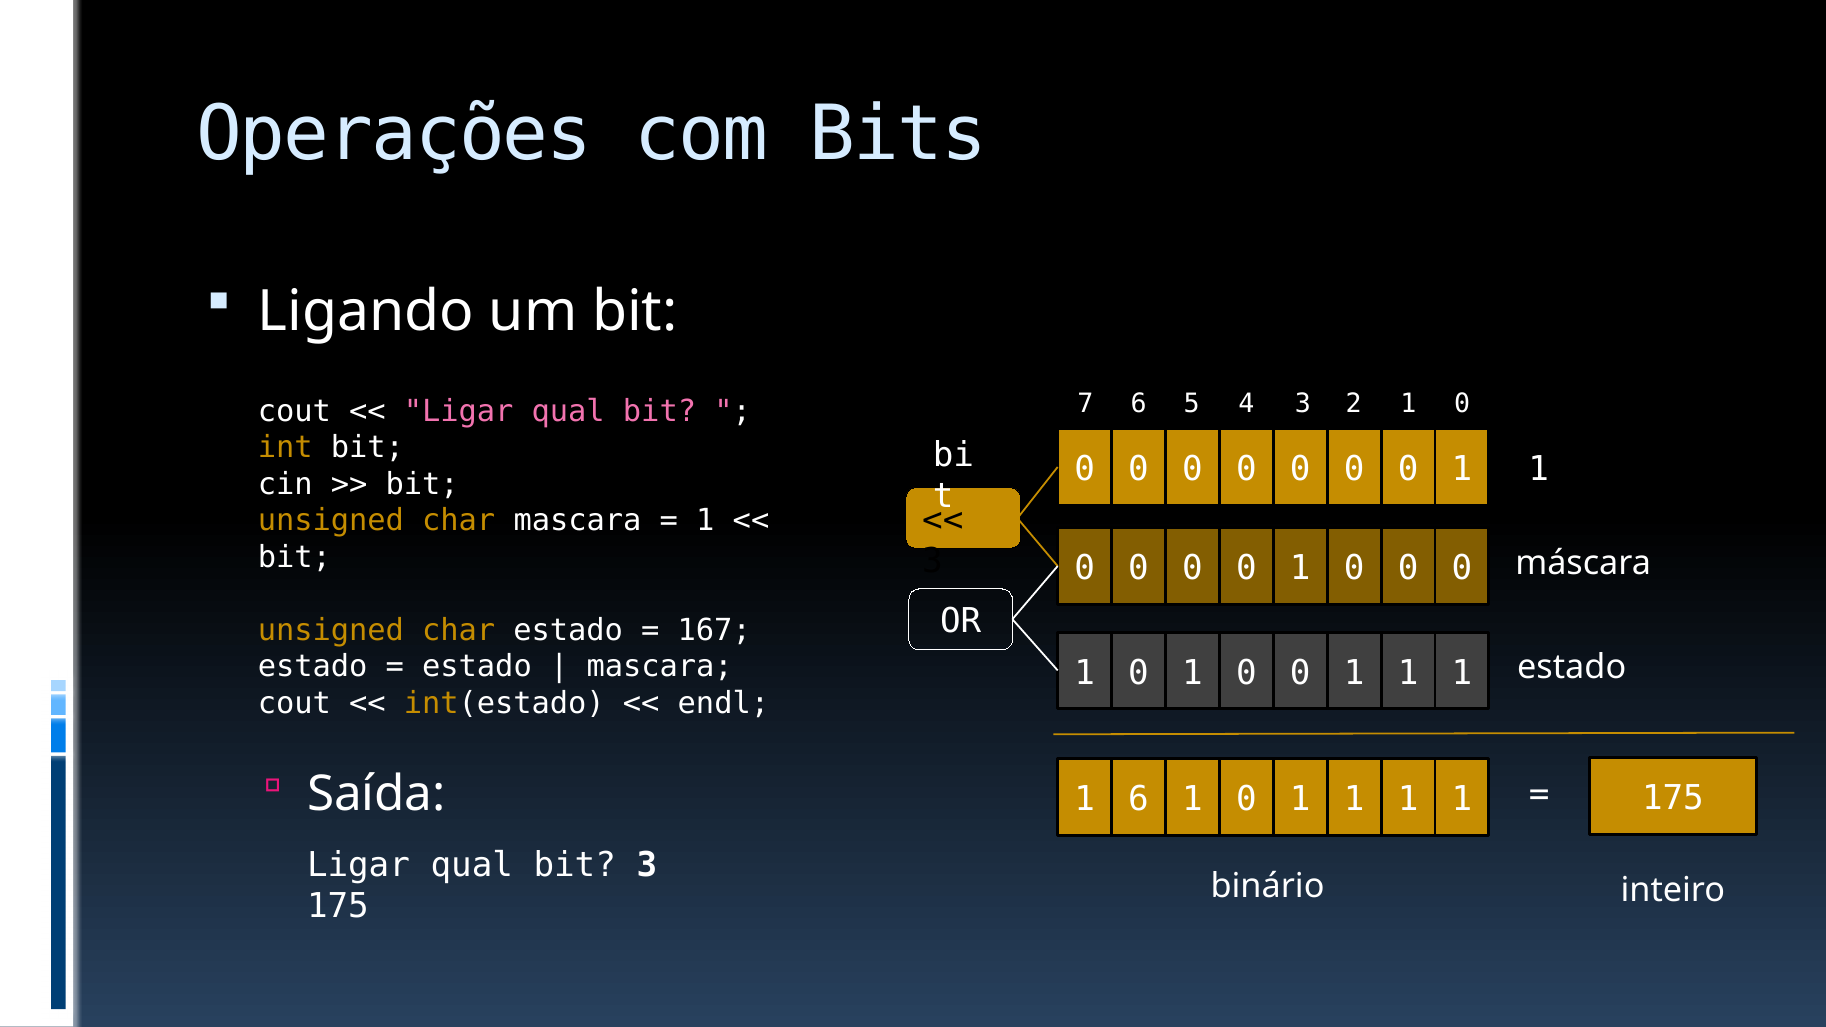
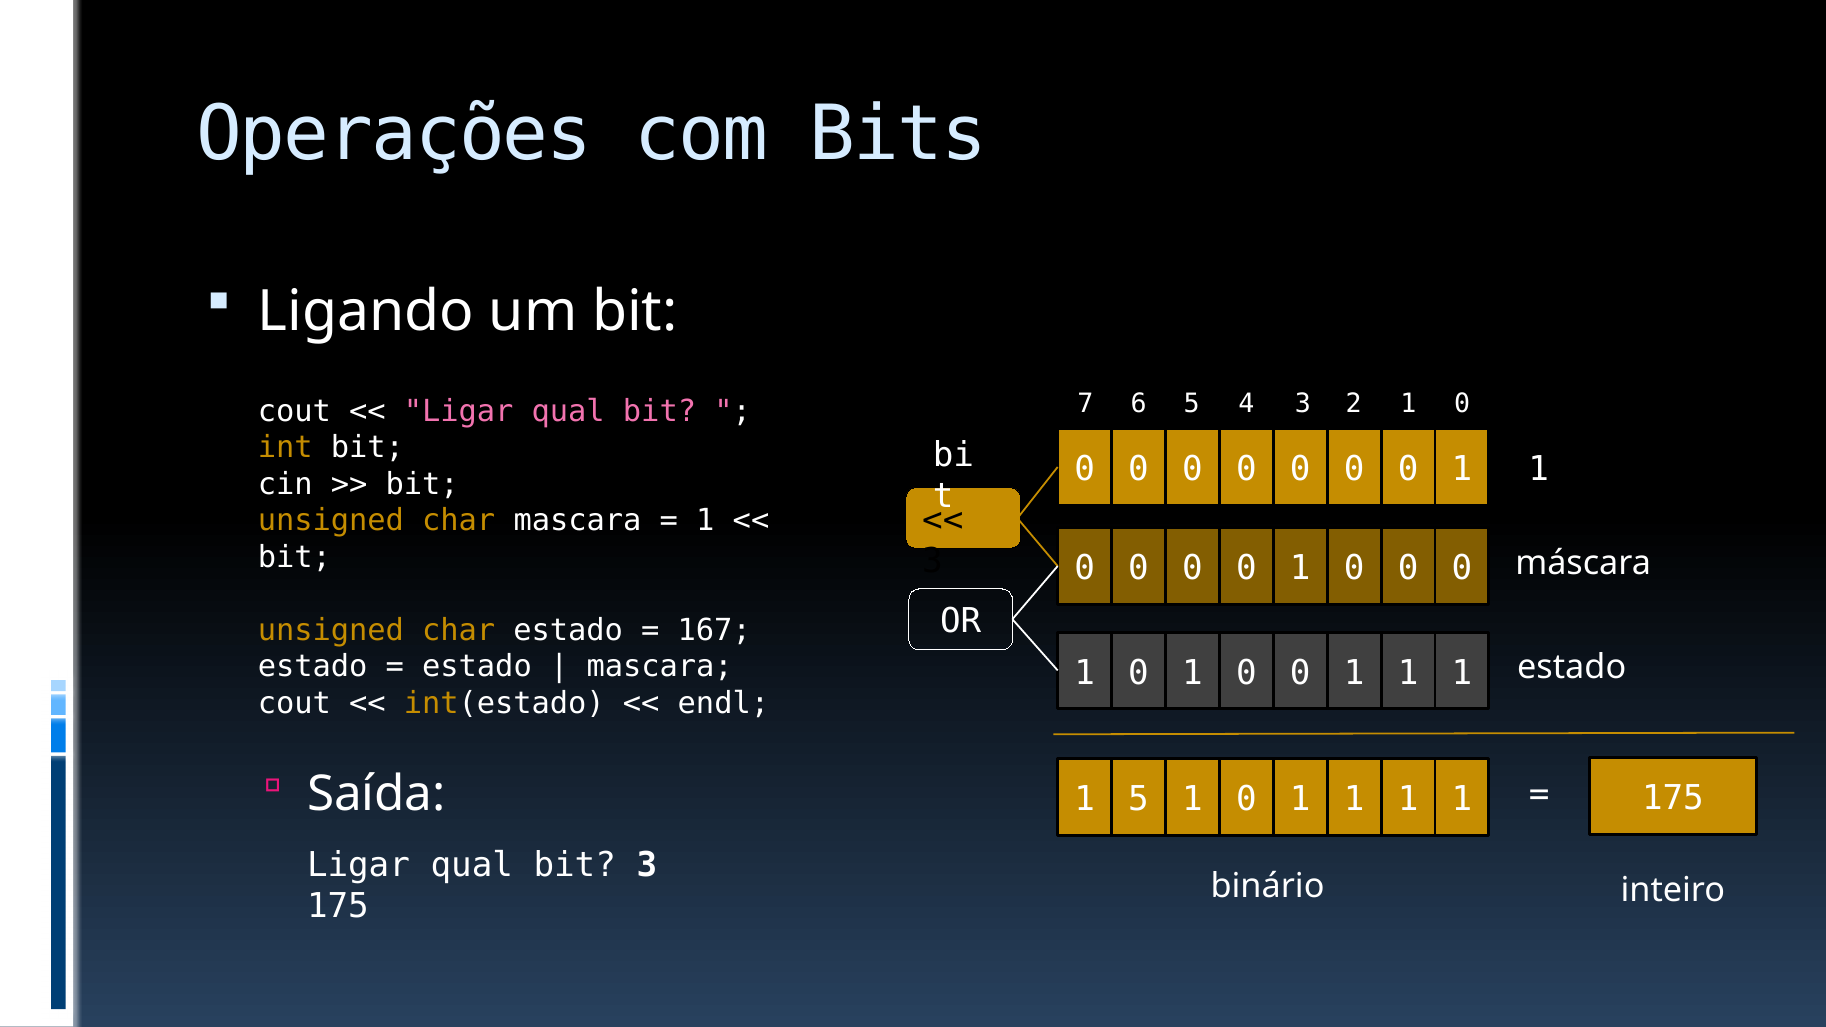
1 6: 6 -> 5
